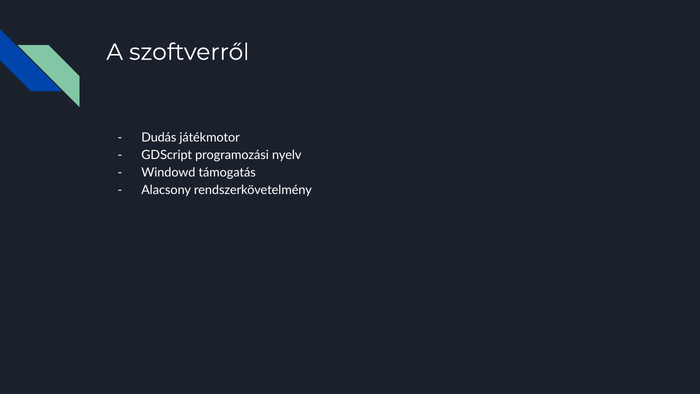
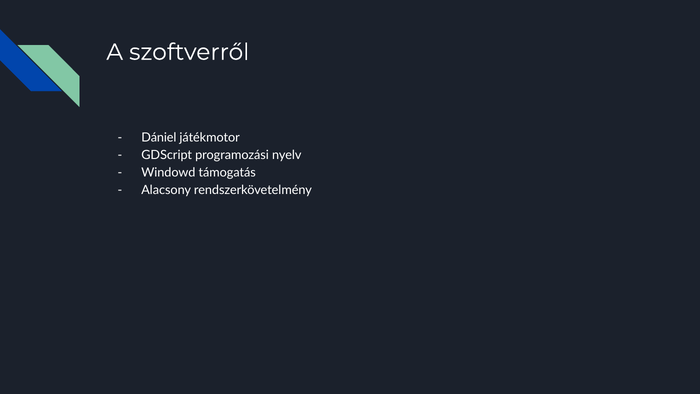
Dudás: Dudás -> Dániel
